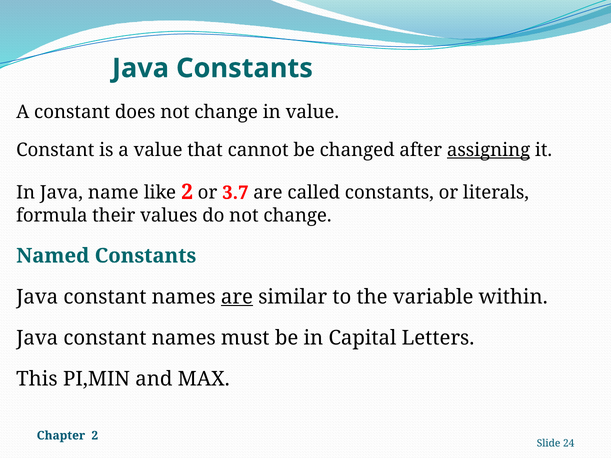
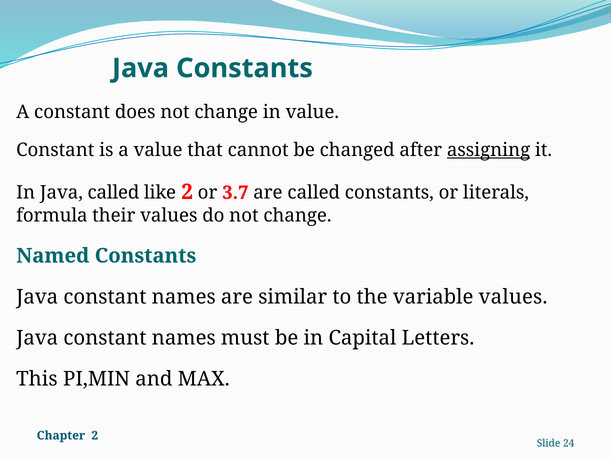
Java name: name -> called
are at (237, 297) underline: present -> none
variable within: within -> values
